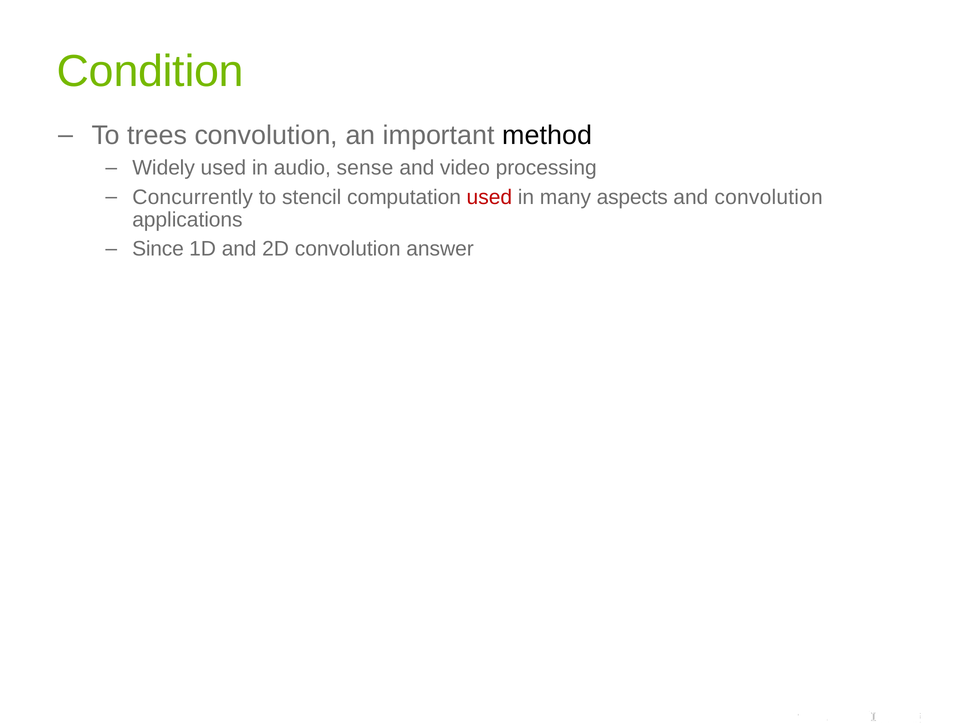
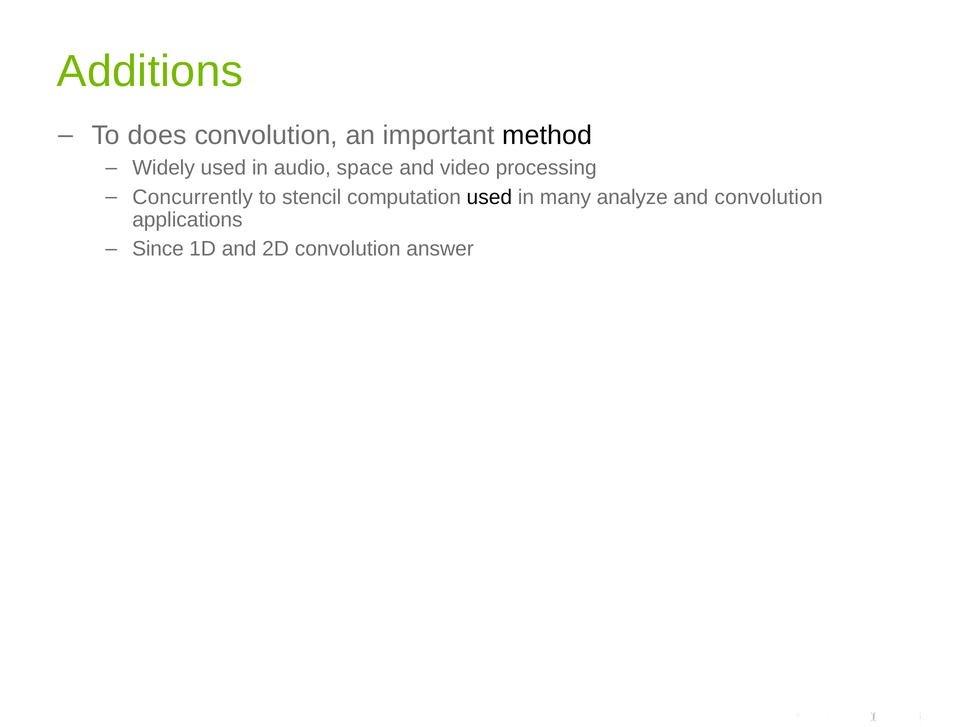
Condition: Condition -> Additions
trees: trees -> does
sense: sense -> space
used at (489, 197) colour: red -> black
aspects: aspects -> analyze
